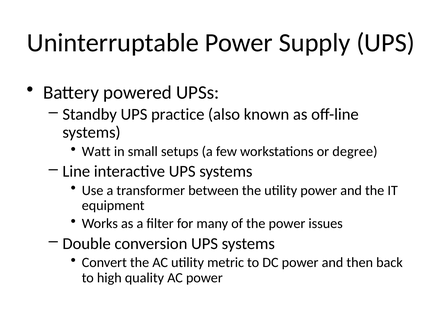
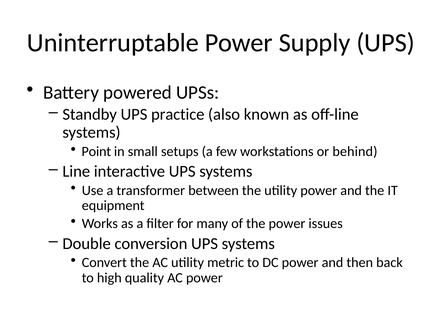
Watt: Watt -> Point
degree: degree -> behind
